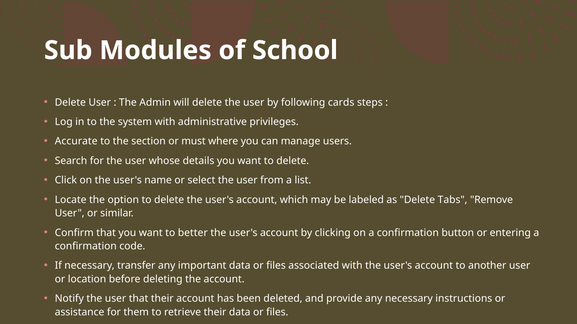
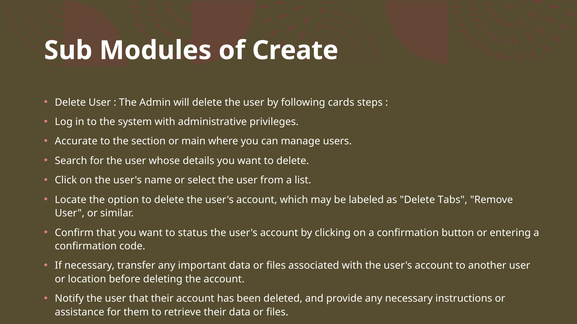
School: School -> Create
must: must -> main
better: better -> status
